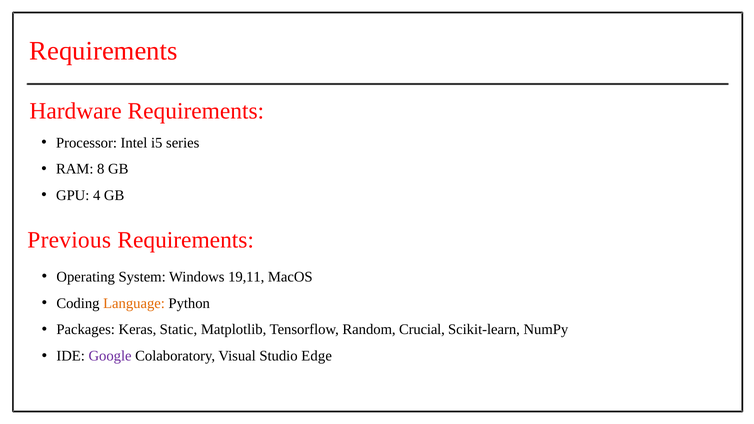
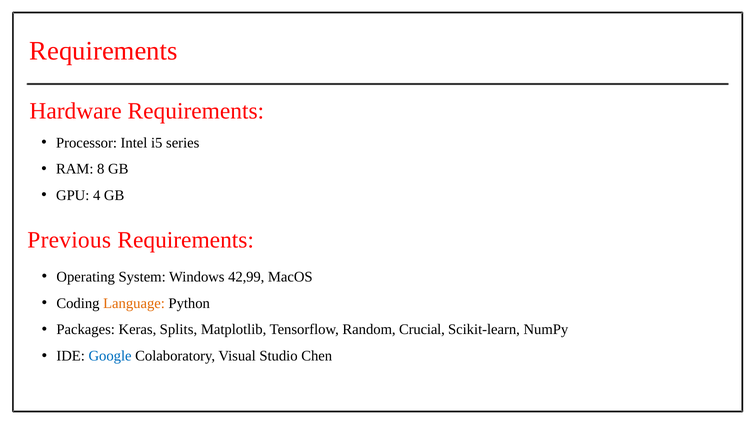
19,11: 19,11 -> 42,99
Static: Static -> Splits
Google colour: purple -> blue
Edge: Edge -> Chen
